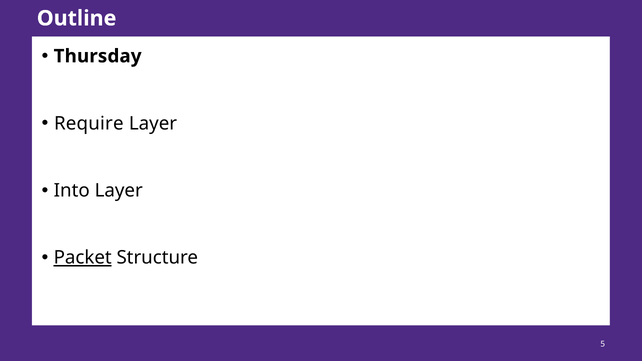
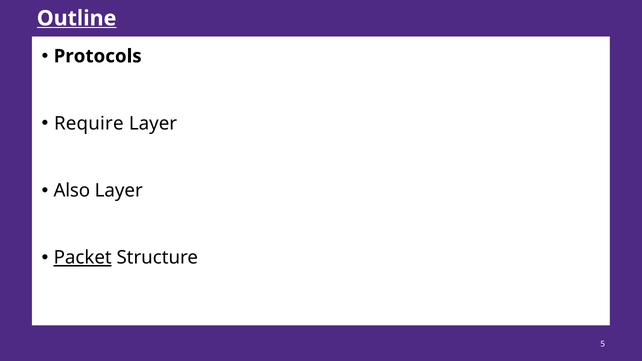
Outline underline: none -> present
Thursday: Thursday -> Protocols
Into: Into -> Also
